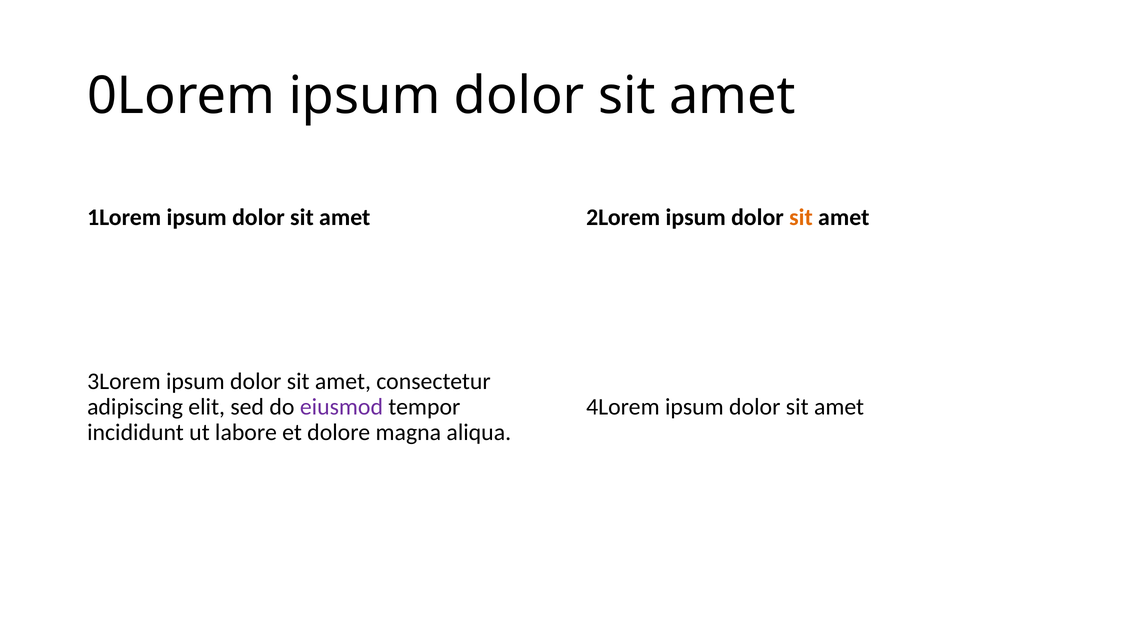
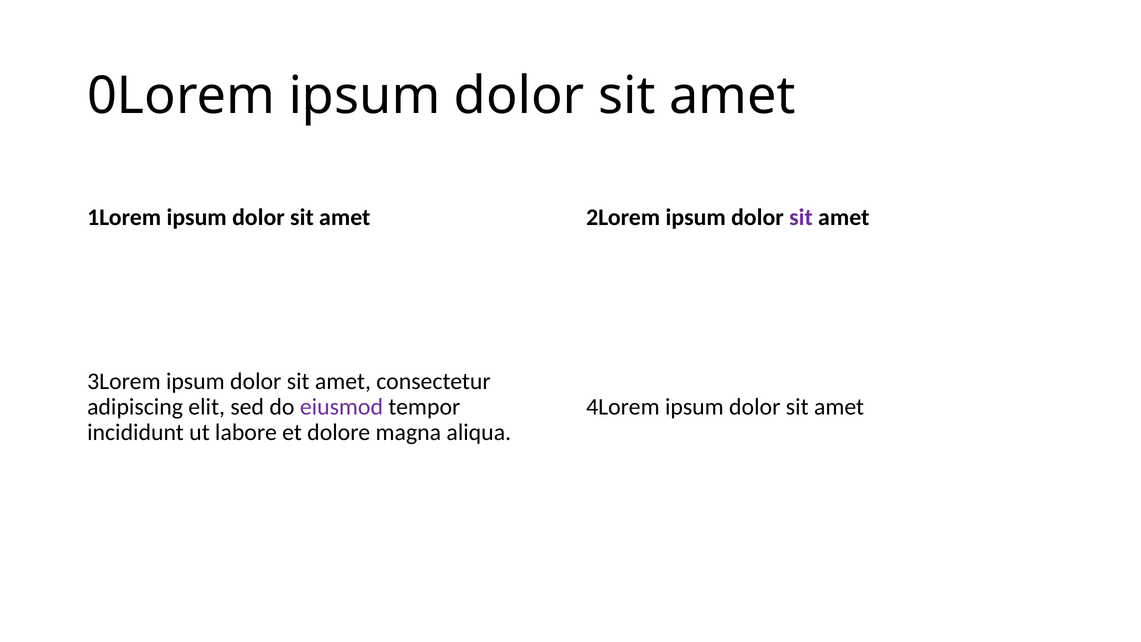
sit at (801, 217) colour: orange -> purple
